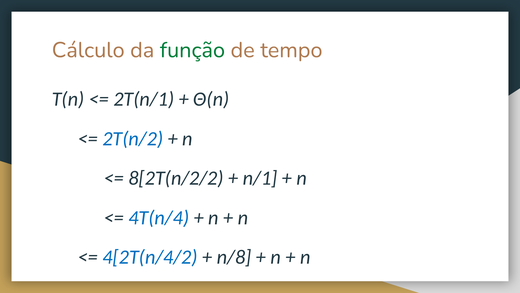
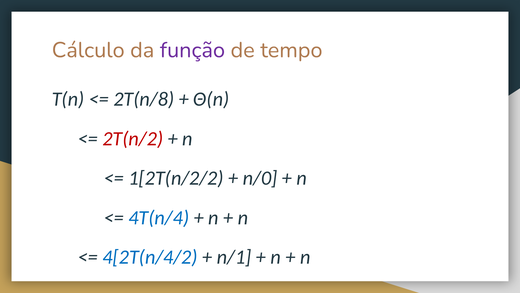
função colour: green -> purple
2T(n/1: 2T(n/1 -> 2T(n/8
2T(n/2 colour: blue -> red
8[2T(n/2/2: 8[2T(n/2/2 -> 1[2T(n/2/2
n/1: n/1 -> n/0
n/8: n/8 -> n/1
